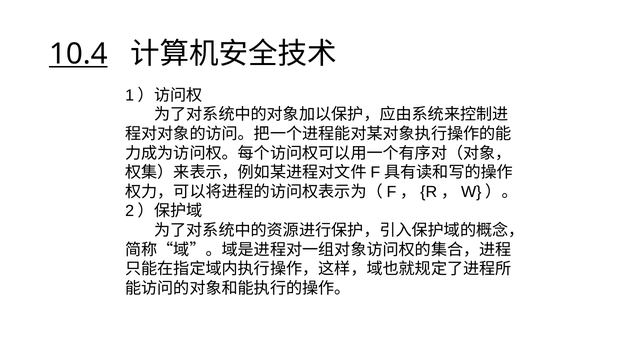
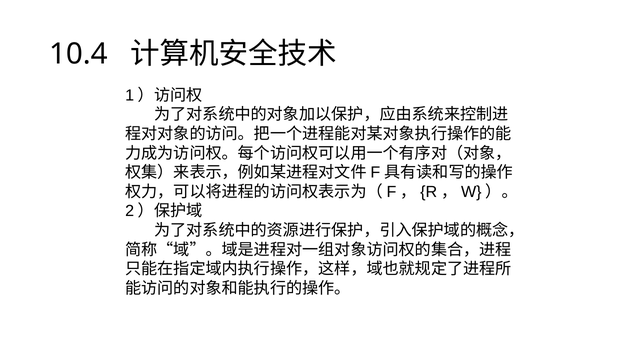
10.4 underline: present -> none
